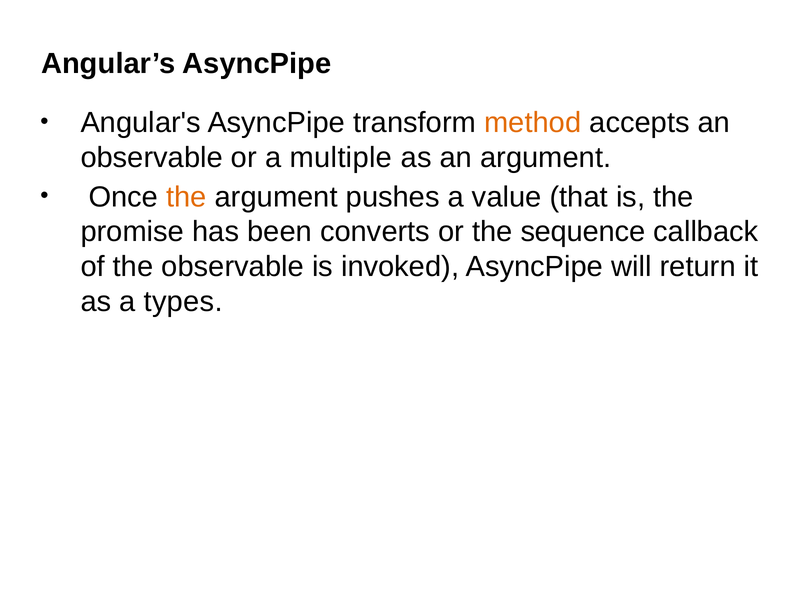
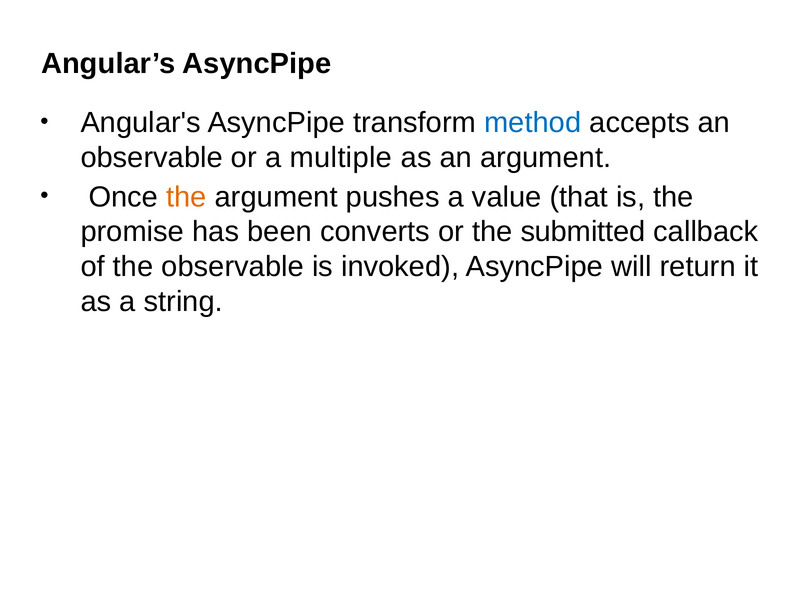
method colour: orange -> blue
sequence: sequence -> submitted
types: types -> string
